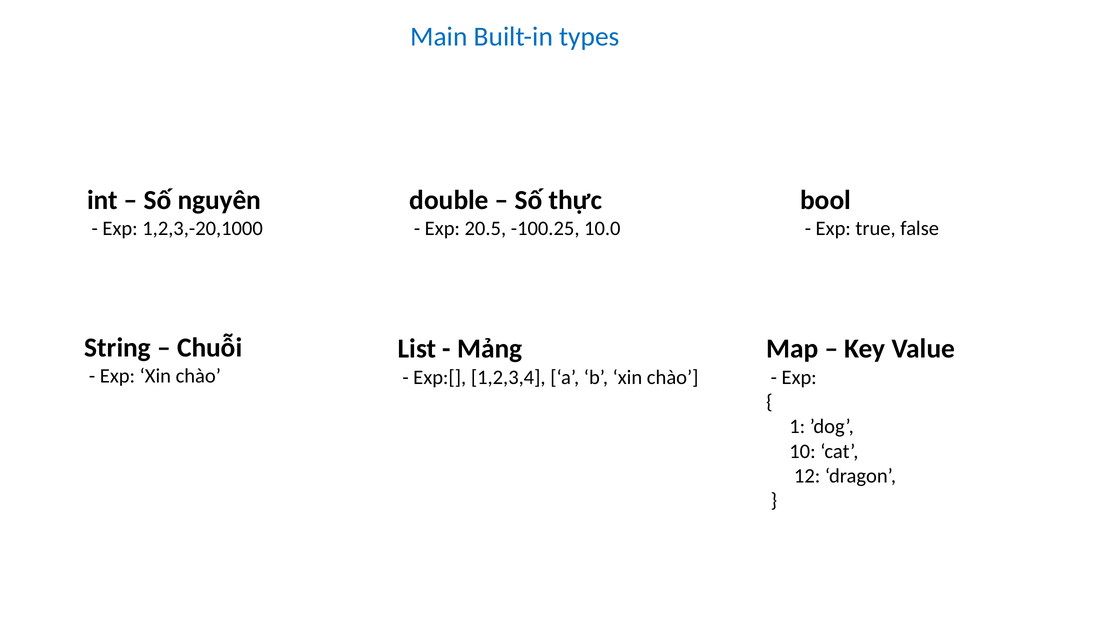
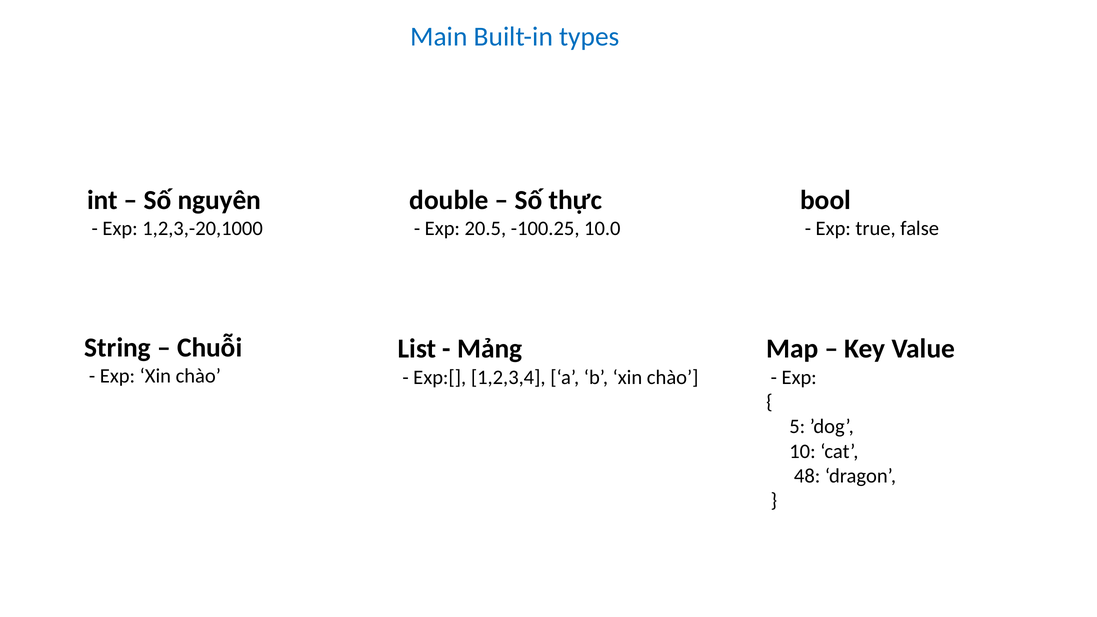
1: 1 -> 5
12: 12 -> 48
